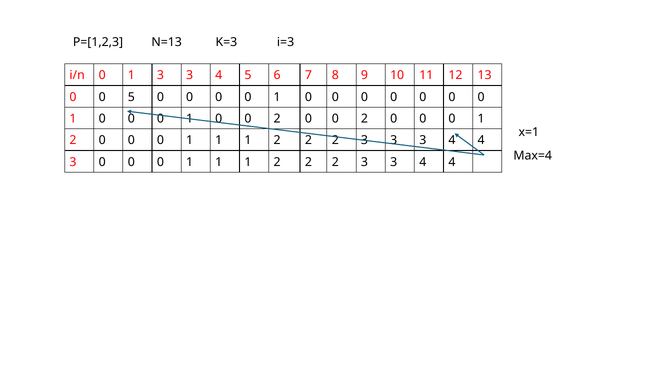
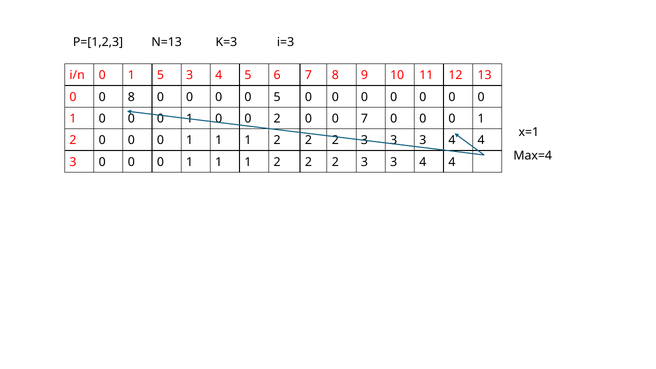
1 3: 3 -> 5
0 5: 5 -> 8
1 at (277, 97): 1 -> 5
2 0 0 2: 2 -> 7
